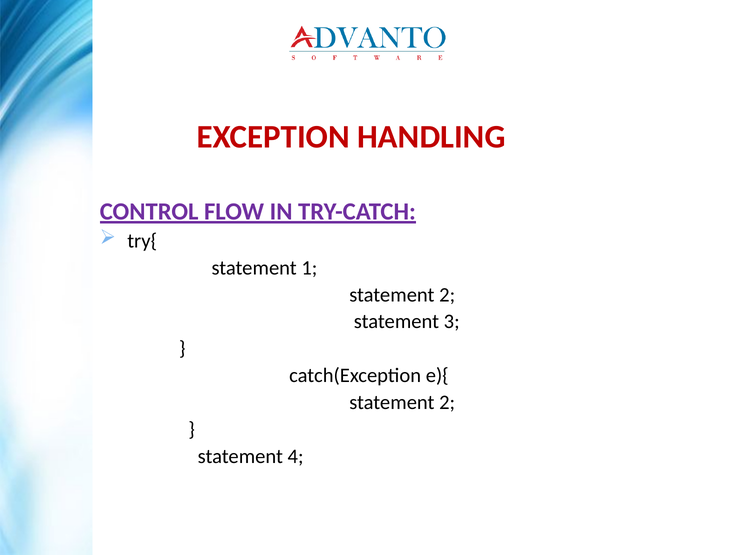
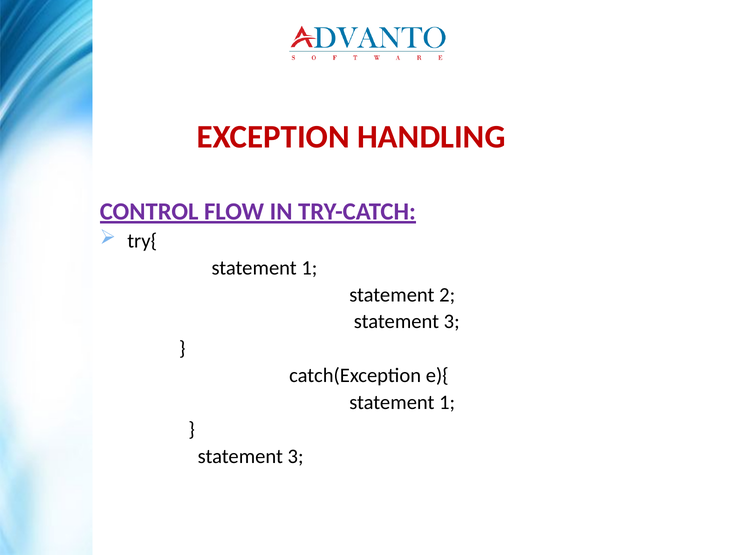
2 at (447, 403): 2 -> 1
4 at (296, 456): 4 -> 3
